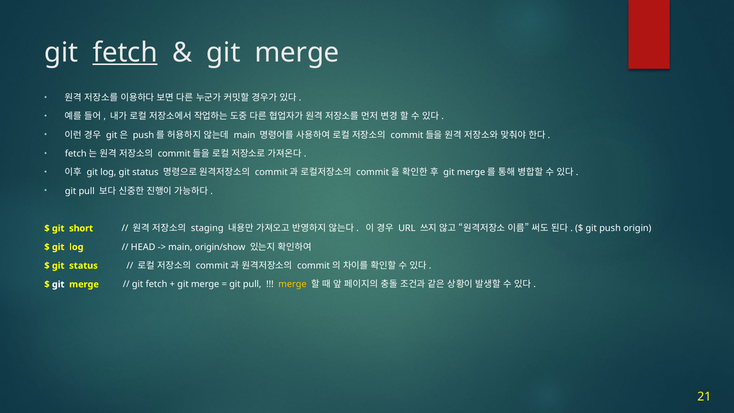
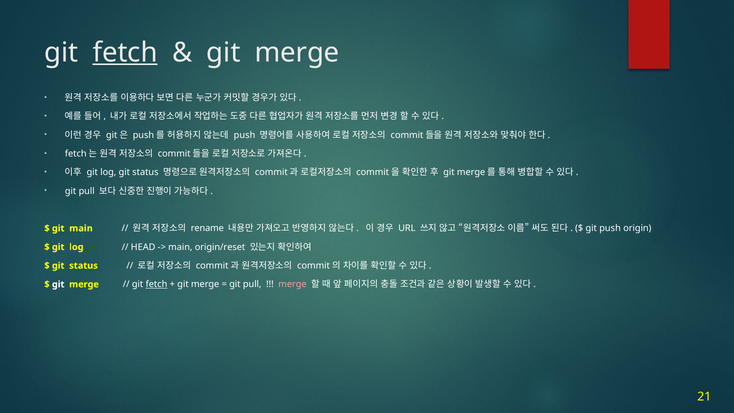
main at (245, 135): main -> push
git short: short -> main
staging: staging -> rename
origin/show: origin/show -> origin/reset
fetch at (156, 284) underline: none -> present
merge at (292, 284) colour: yellow -> pink
